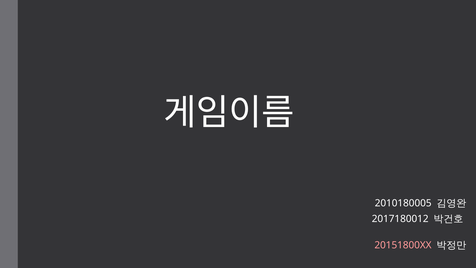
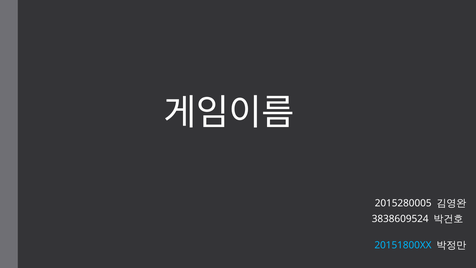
2010180005: 2010180005 -> 2015280005
2017180012: 2017180012 -> 3838609524
20151800XX colour: pink -> light blue
